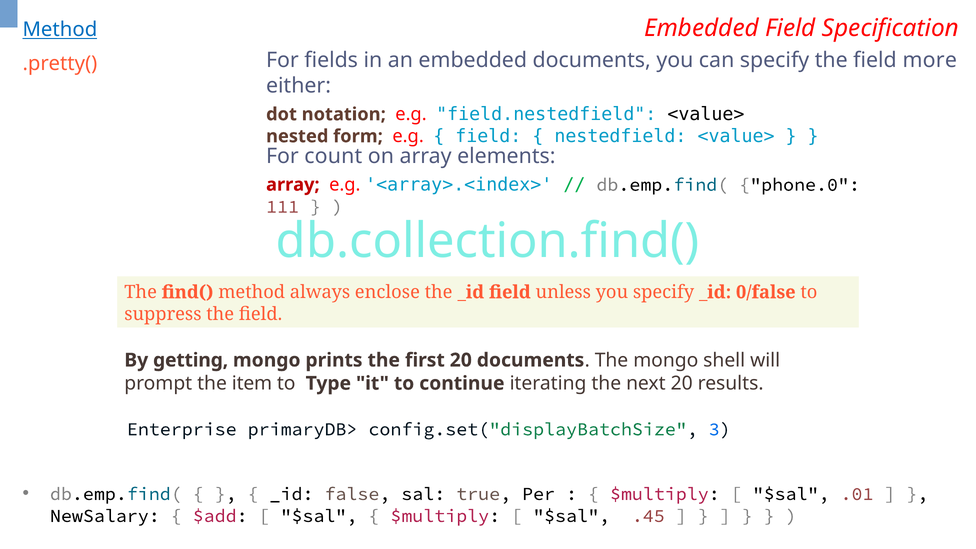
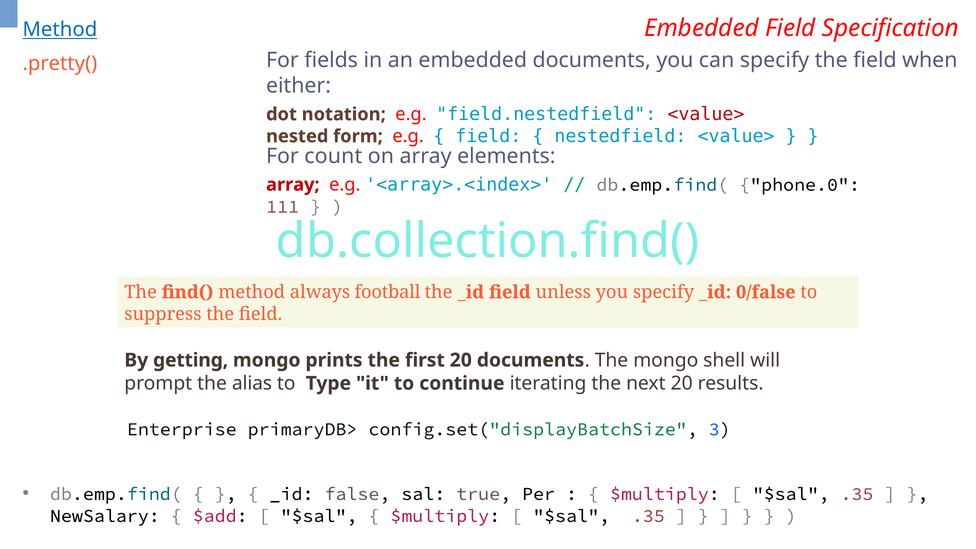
more: more -> when
<value> at (706, 114) colour: black -> red
enclose: enclose -> football
item: item -> alias
.01 at (857, 494): .01 -> .35
.45 at (648, 516): .45 -> .35
